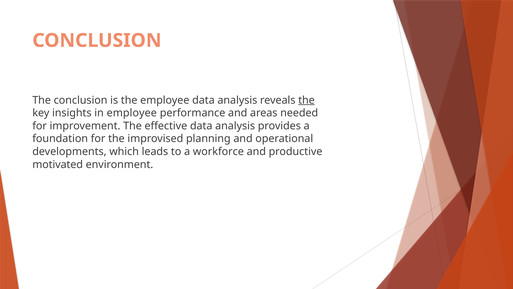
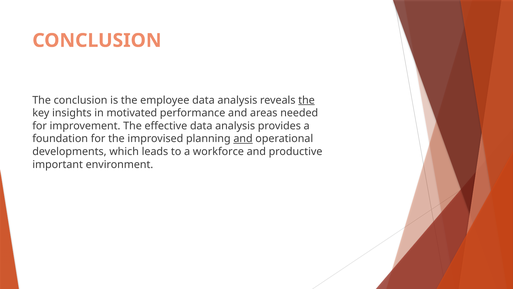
in employee: employee -> motivated
and at (243, 139) underline: none -> present
motivated: motivated -> important
